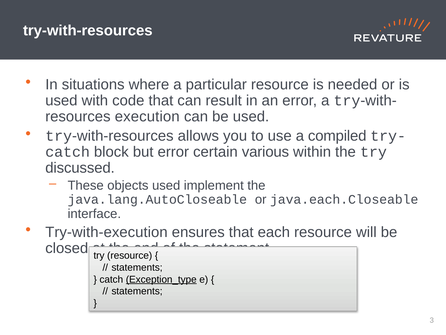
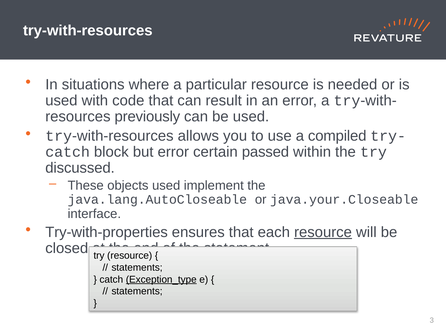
execution: execution -> previously
various: various -> passed
java.each.Closeable: java.each.Closeable -> java.your.Closeable
Try-with-execution: Try-with-execution -> Try-with-properties
resource at (323, 232) underline: none -> present
